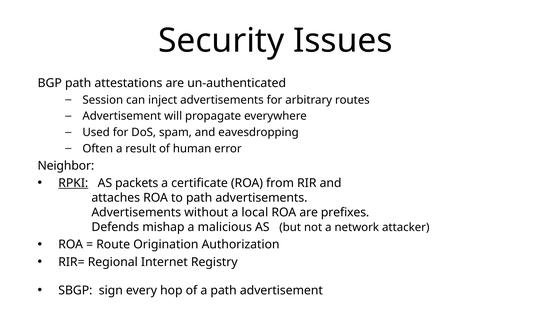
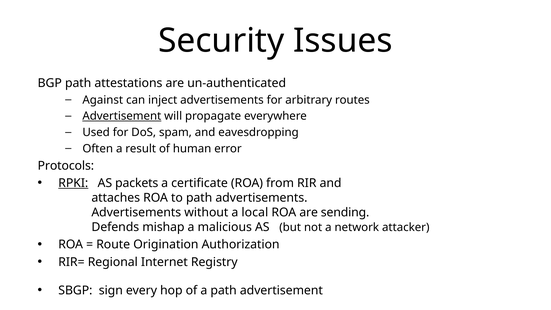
Session: Session -> Against
Advertisement at (122, 116) underline: none -> present
Neighbor: Neighbor -> Protocols
prefixes: prefixes -> sending
